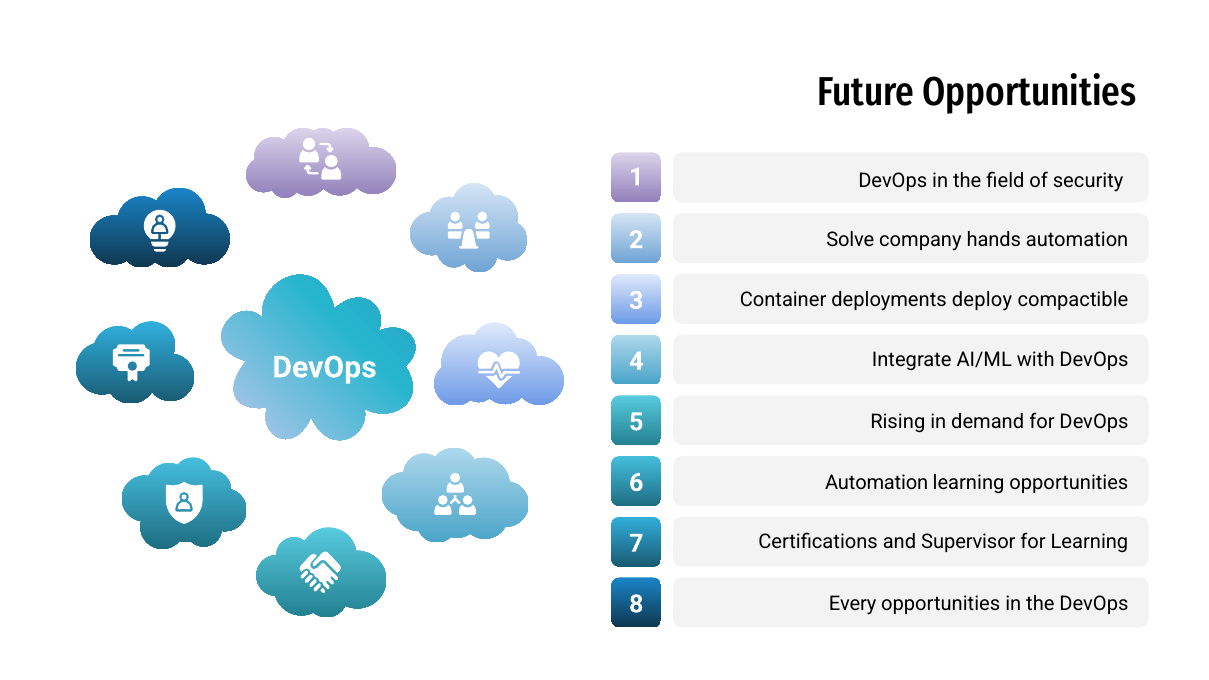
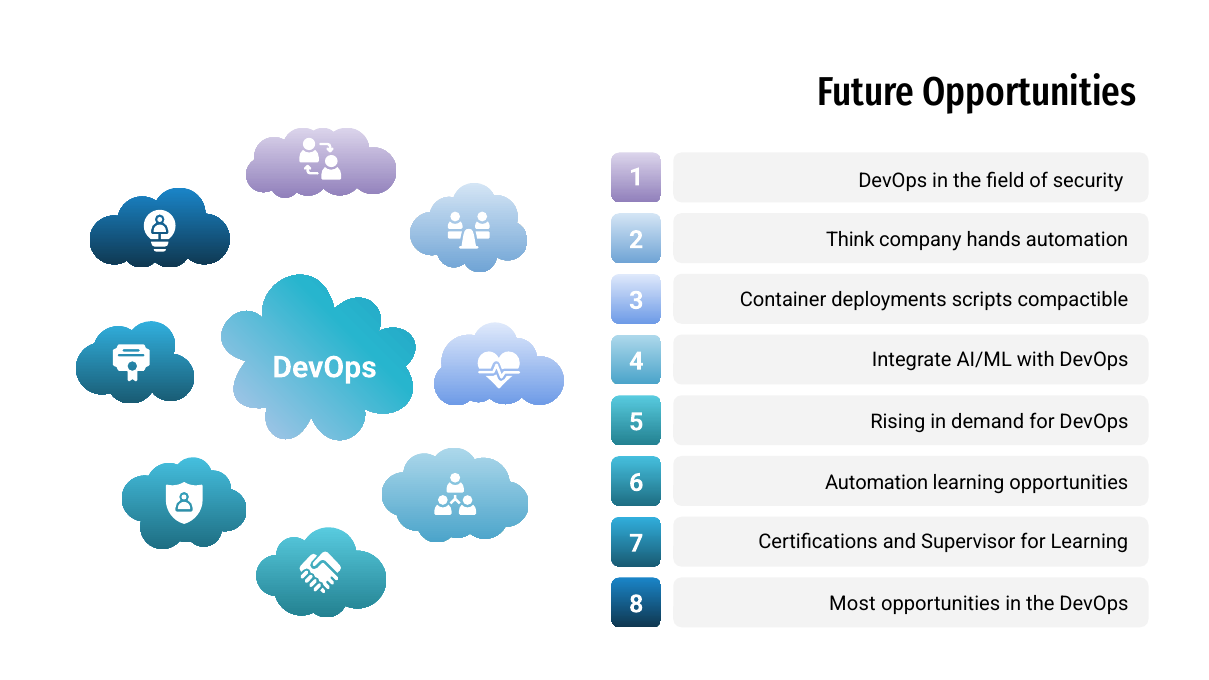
Solve: Solve -> Think
deploy: deploy -> scripts
Every: Every -> Most
